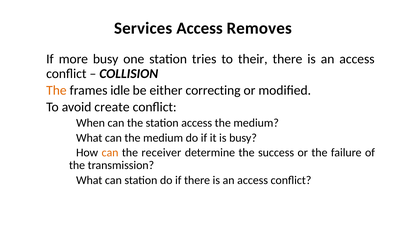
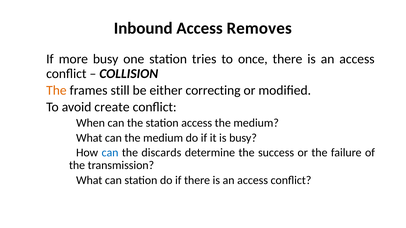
Services: Services -> Inbound
their: their -> once
idle: idle -> still
can at (110, 153) colour: orange -> blue
receiver: receiver -> discards
